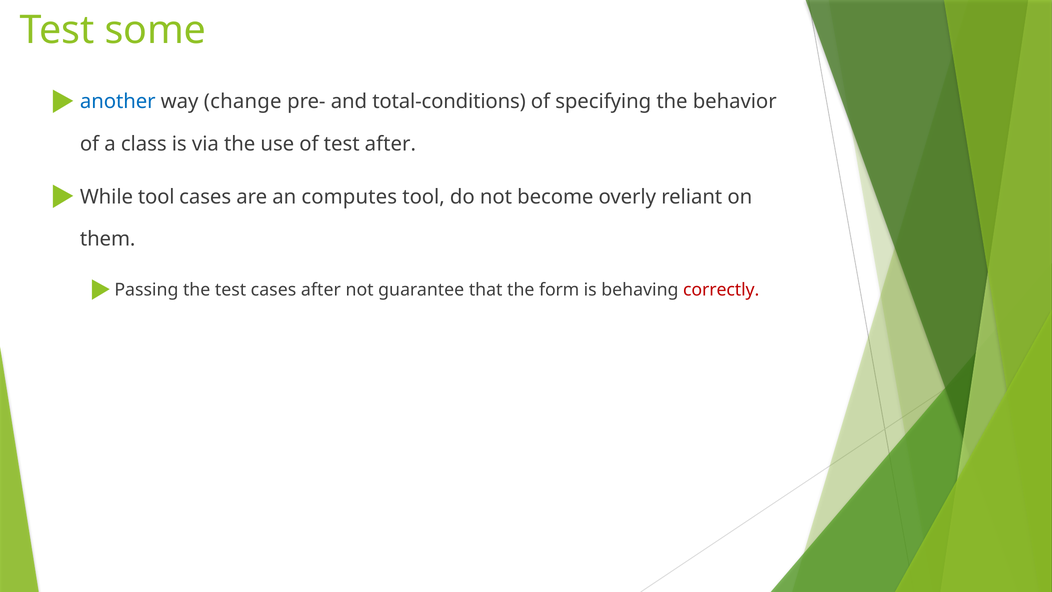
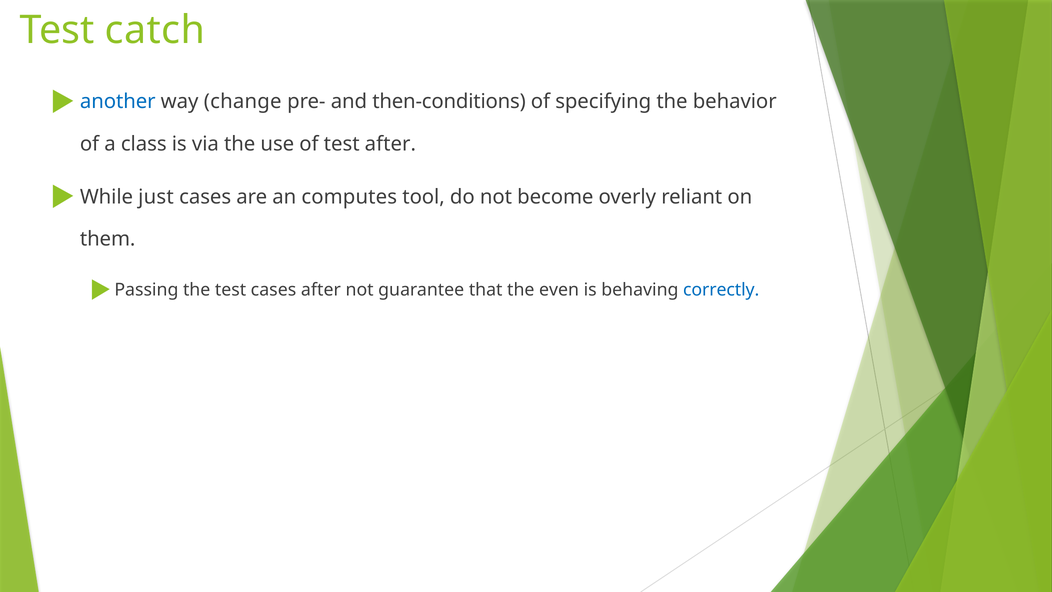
some: some -> catch
total-conditions: total-conditions -> then-conditions
While tool: tool -> just
form: form -> even
correctly colour: red -> blue
